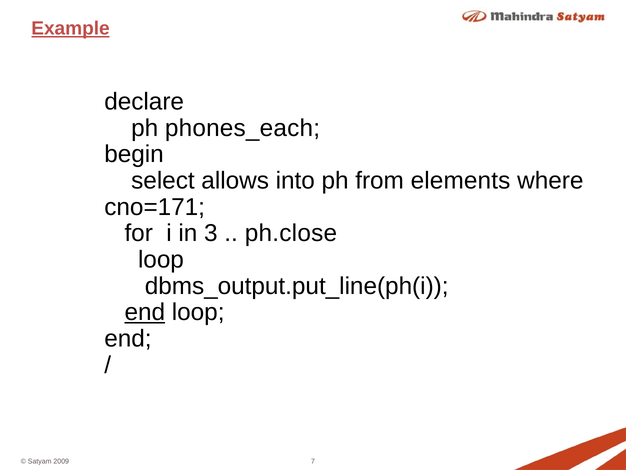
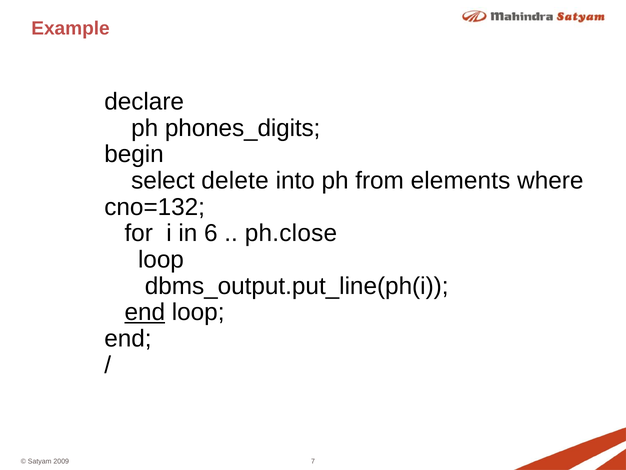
Example underline: present -> none
phones_each: phones_each -> phones_digits
allows: allows -> delete
cno=171: cno=171 -> cno=132
3: 3 -> 6
